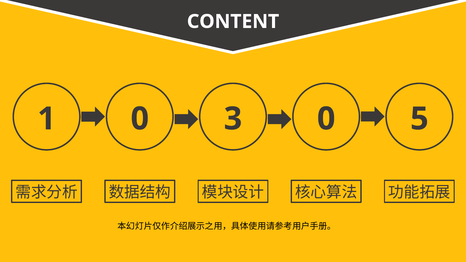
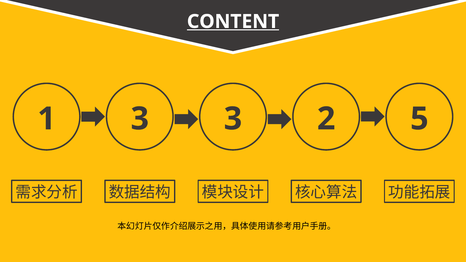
CONTENT underline: none -> present
1 0: 0 -> 3
3 0: 0 -> 2
